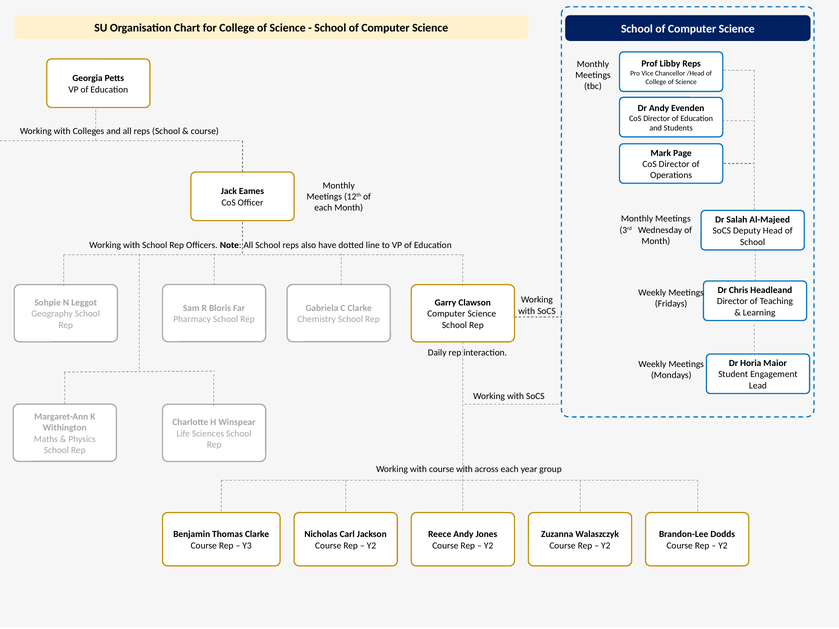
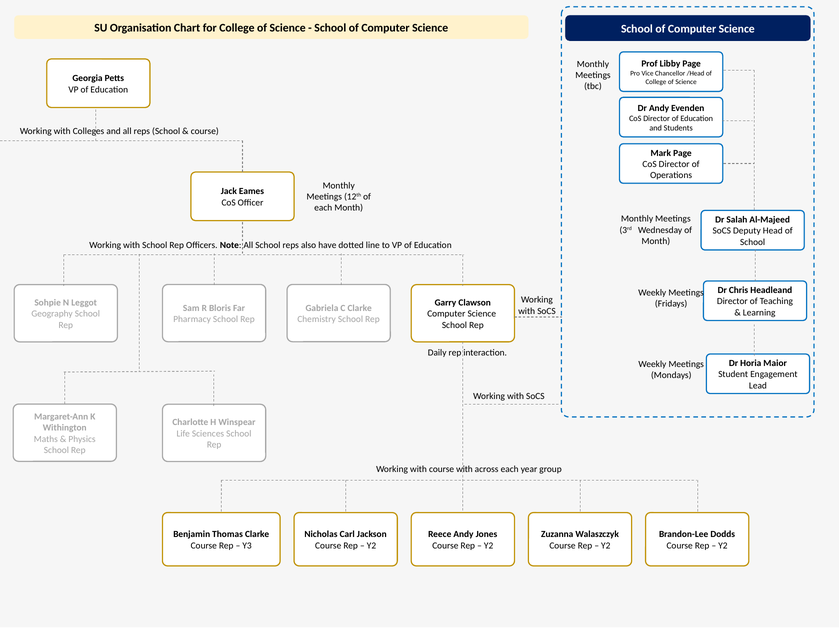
Libby Reps: Reps -> Page
